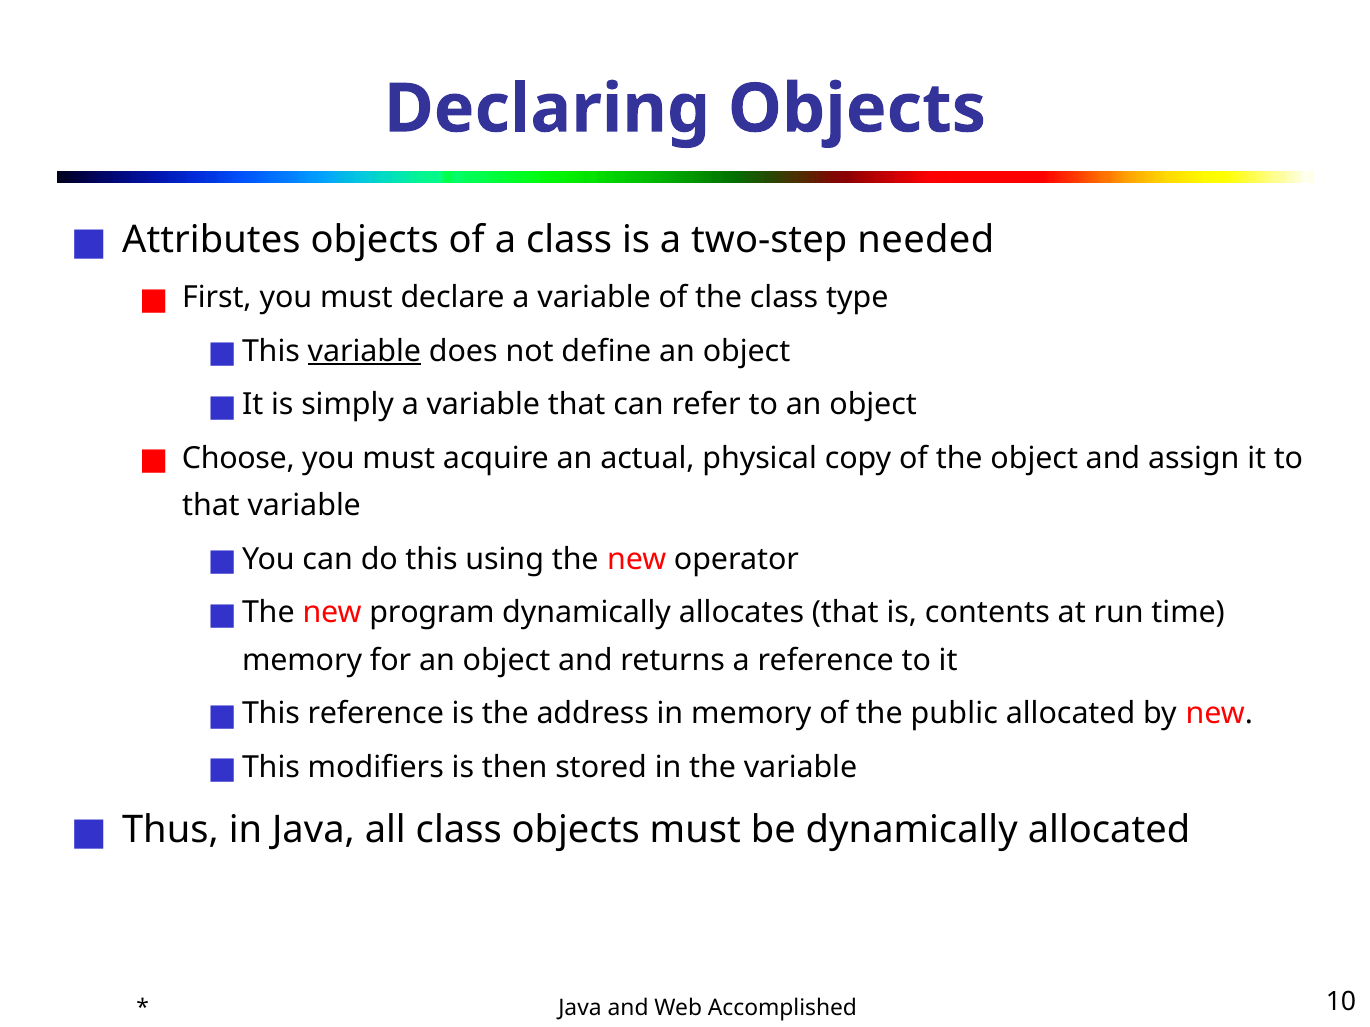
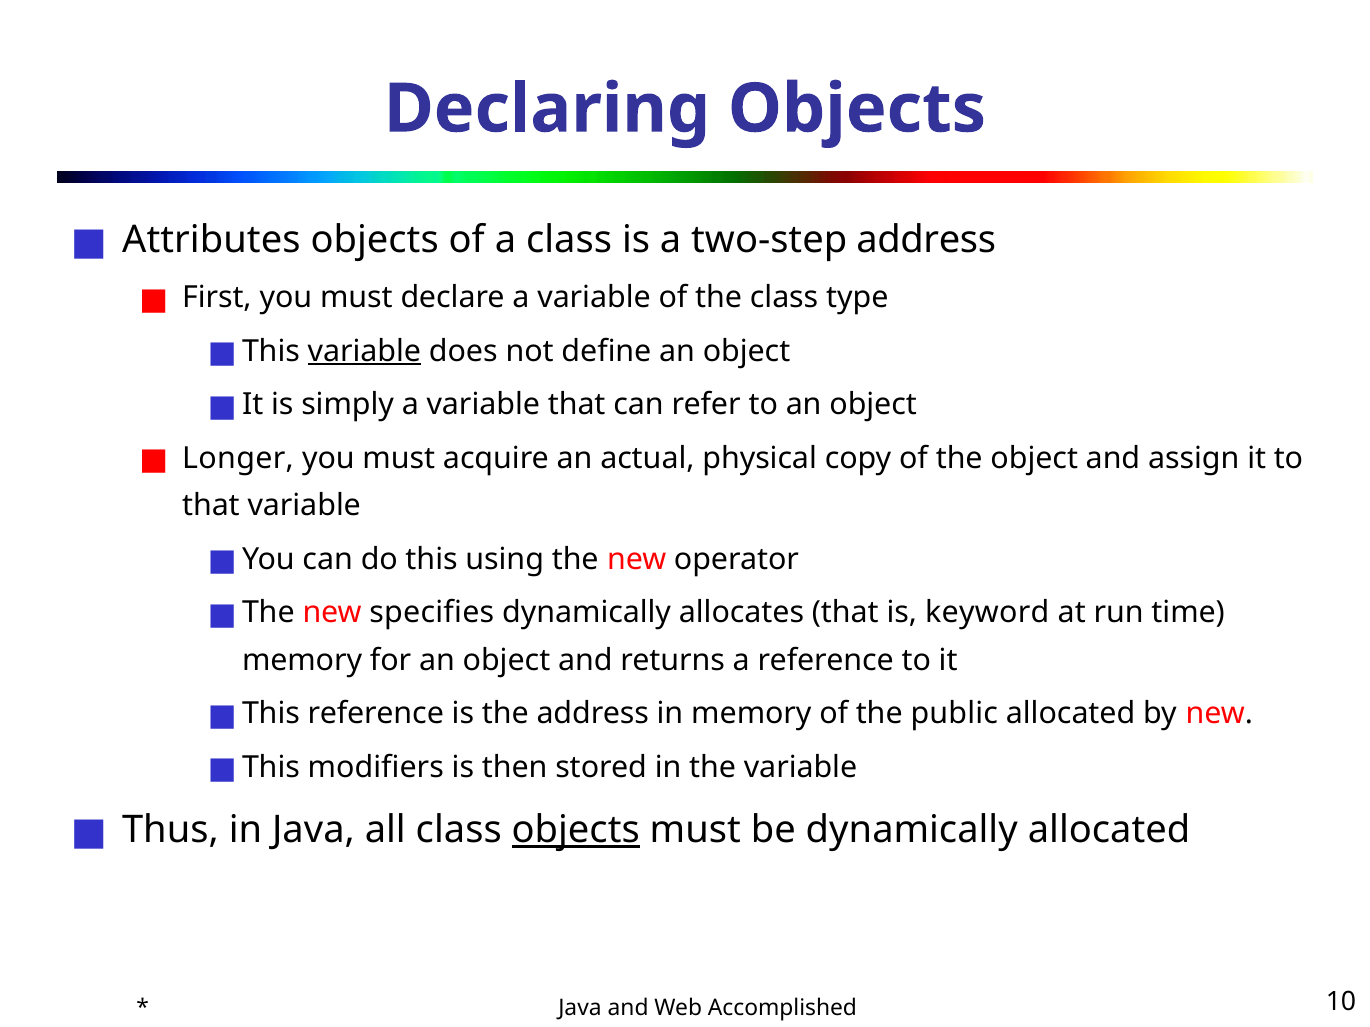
two-step needed: needed -> address
Choose: Choose -> Longer
program: program -> specifies
contents: contents -> keyword
objects at (576, 831) underline: none -> present
